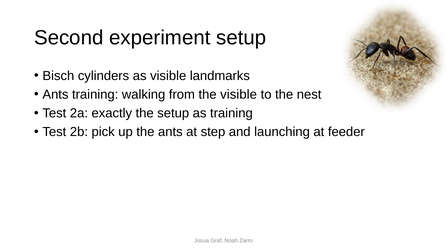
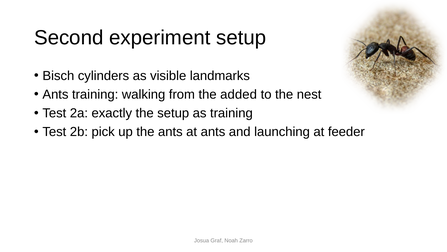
the visible: visible -> added
at step: step -> ants
